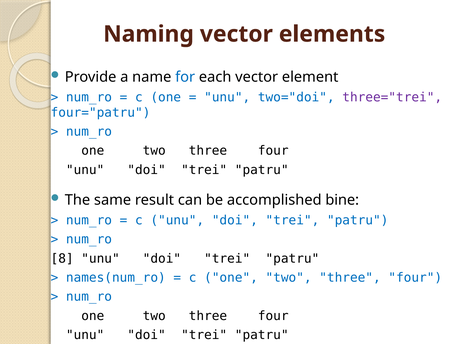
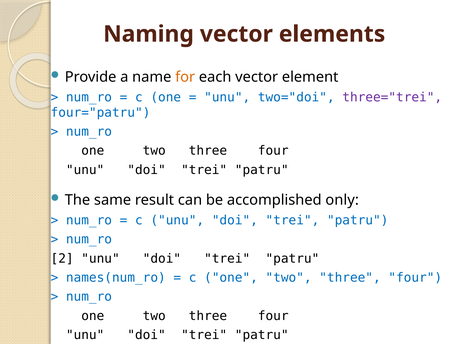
for colour: blue -> orange
bine: bine -> only
8: 8 -> 2
